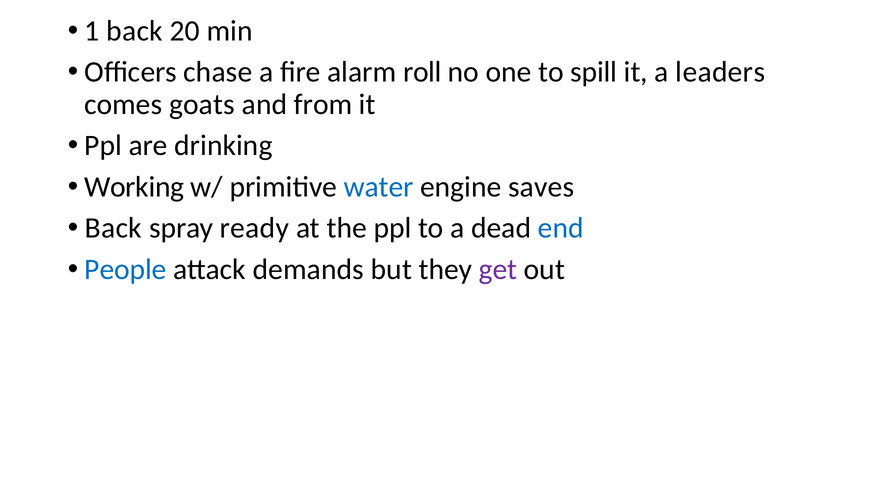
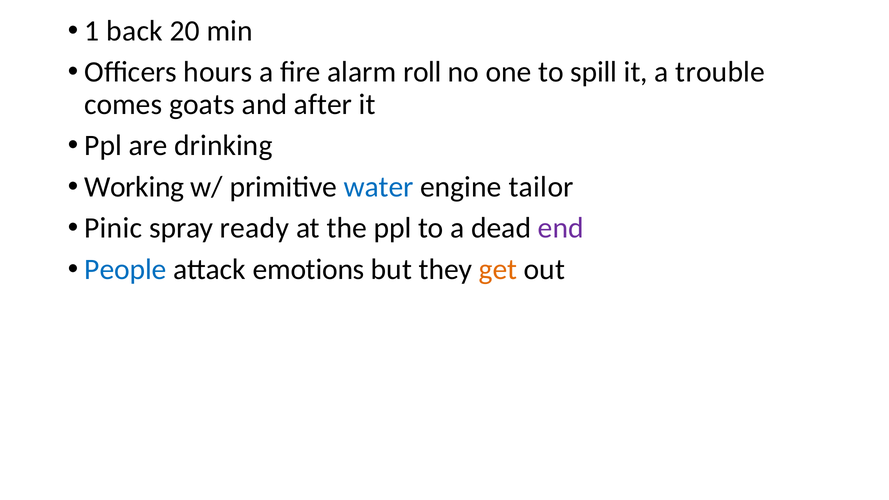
chase: chase -> hours
leaders: leaders -> trouble
from: from -> after
saves: saves -> tailor
Back at (113, 228): Back -> Pinic
end colour: blue -> purple
demands: demands -> emotions
get colour: purple -> orange
